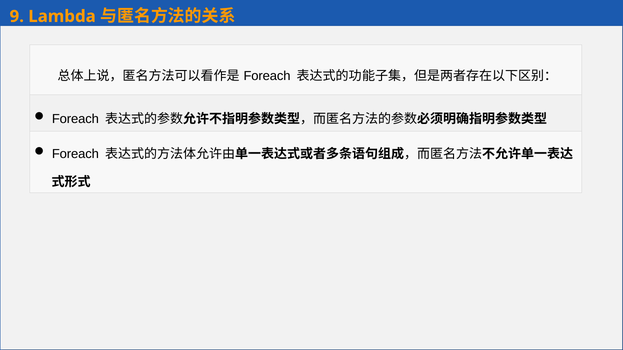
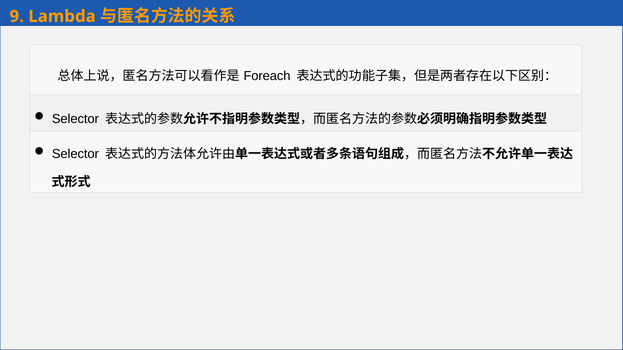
Foreach at (75, 119): Foreach -> Selector
Foreach at (75, 154): Foreach -> Selector
